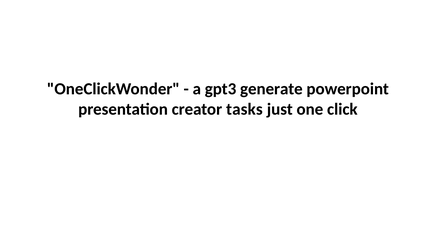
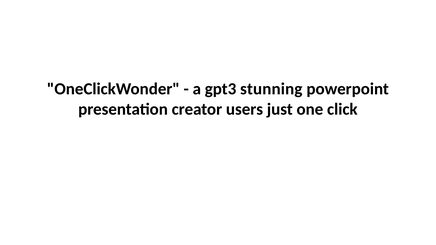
generate: generate -> stunning
tasks: tasks -> users
